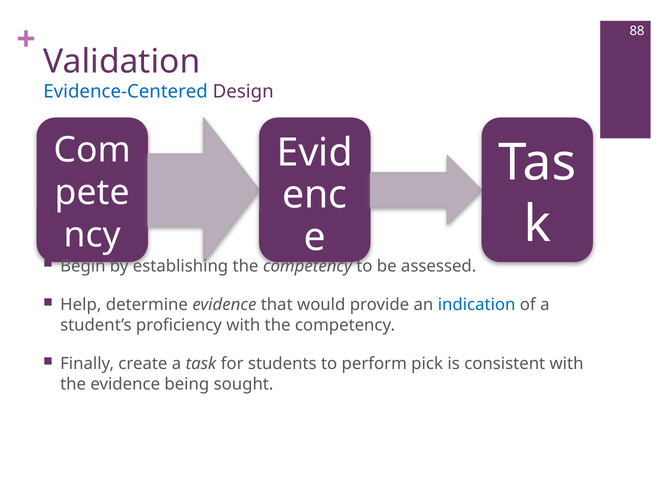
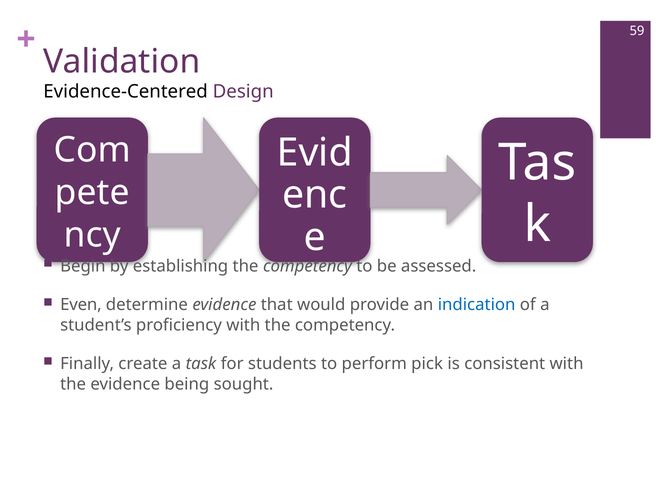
88: 88 -> 59
Evidence-Centered colour: blue -> black
Help: Help -> Even
